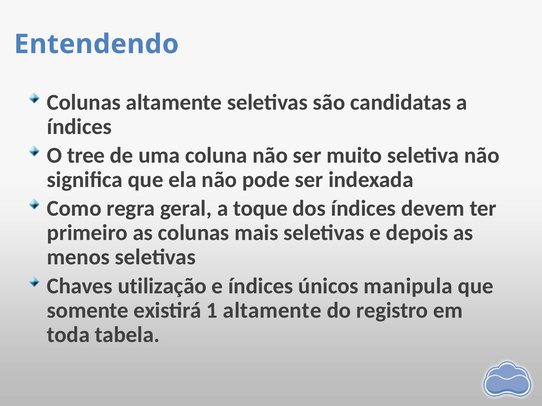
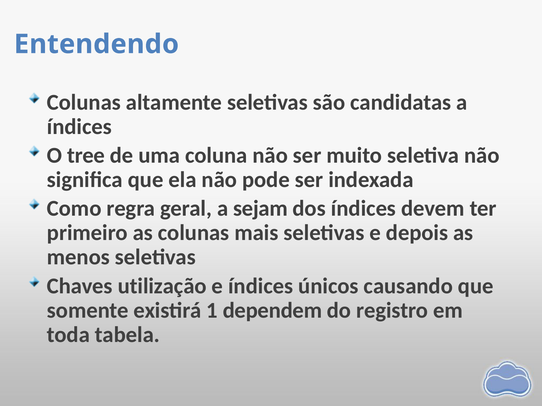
toque: toque -> sejam
manipula: manipula -> causando
1 altamente: altamente -> dependem
